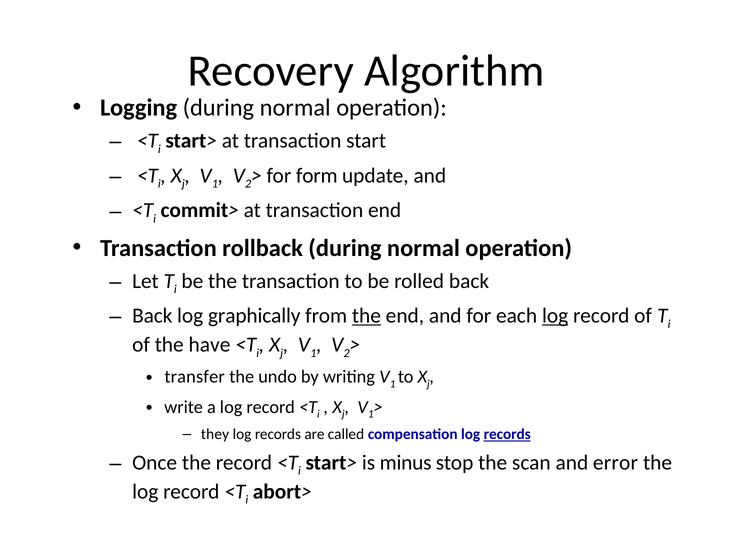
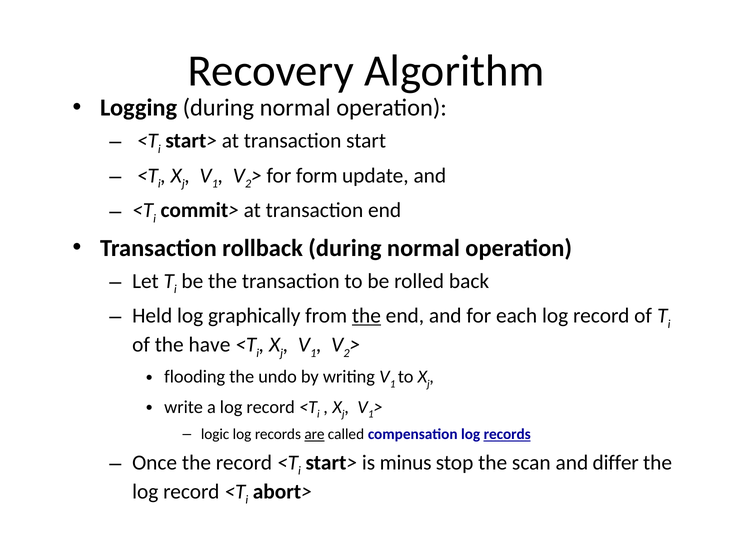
Back at (152, 316): Back -> Held
log at (555, 316) underline: present -> none
transfer: transfer -> flooding
they: they -> logic
are underline: none -> present
error: error -> differ
